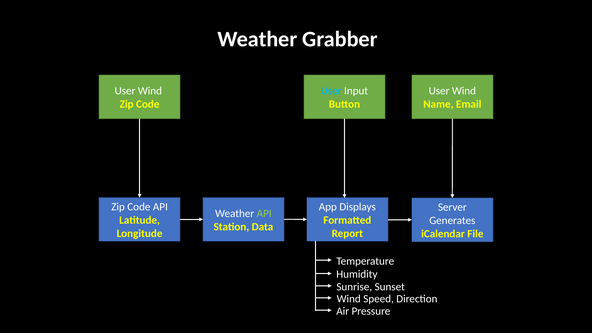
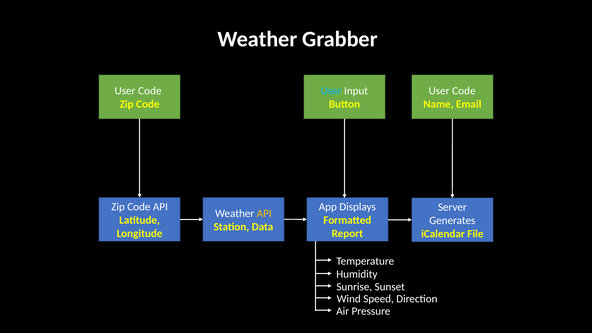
Wind at (150, 91): Wind -> Code
Wind at (464, 91): Wind -> Code
API at (264, 213) colour: light green -> yellow
